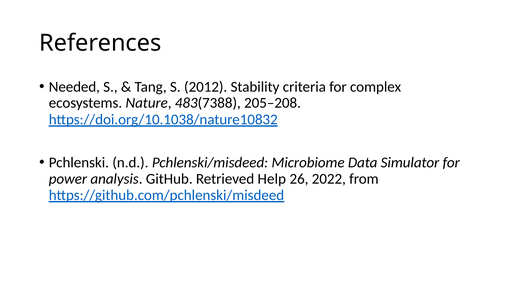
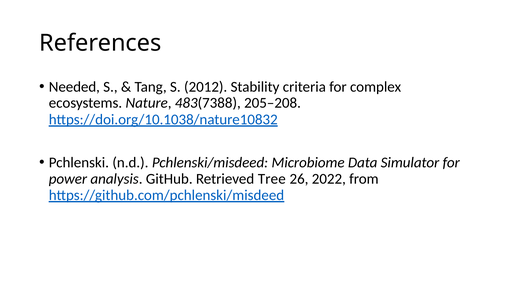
Help: Help -> Tree
